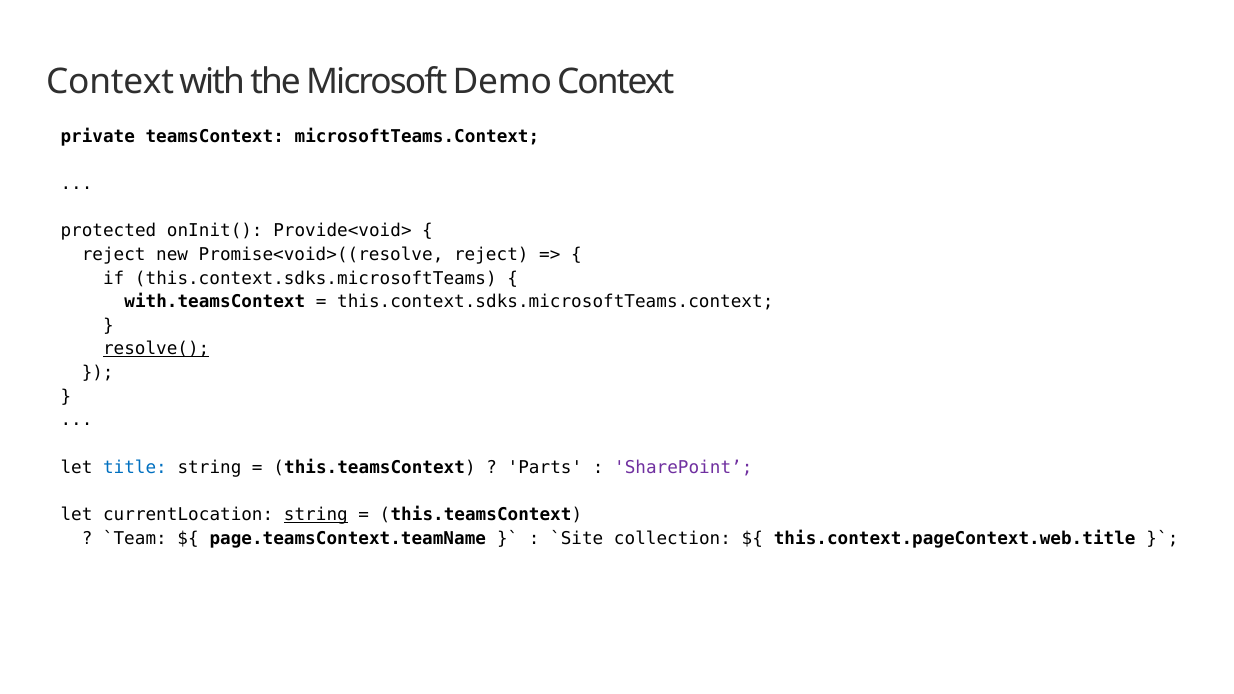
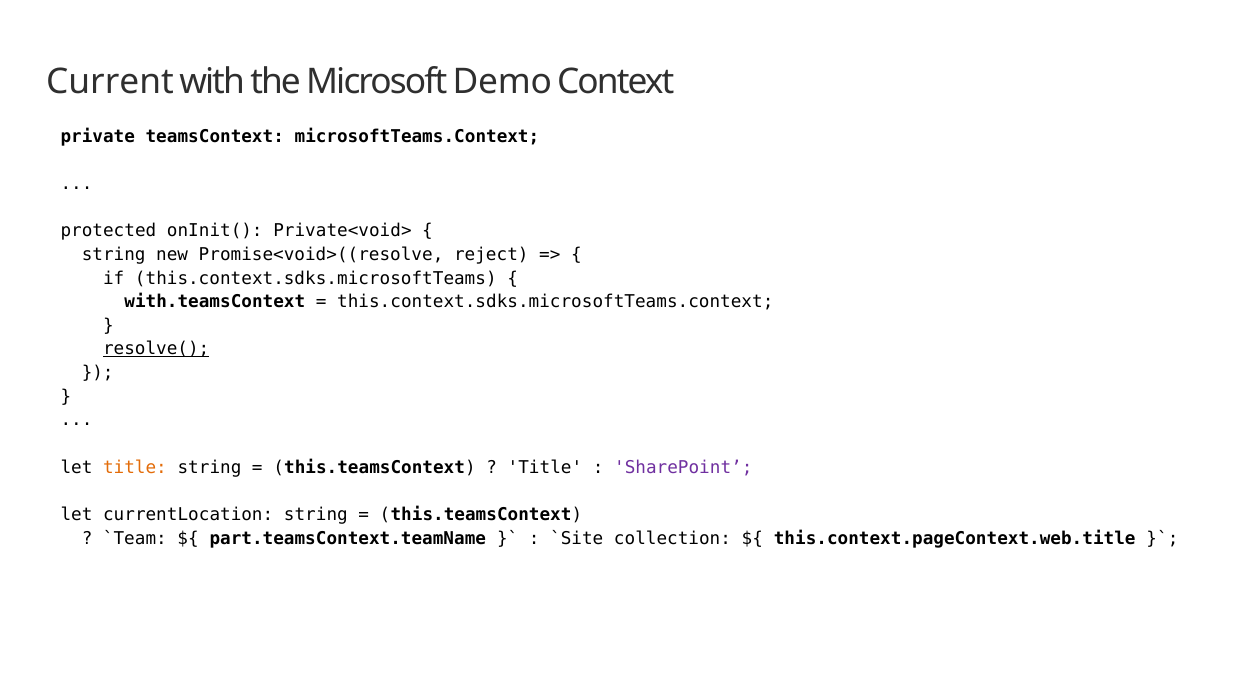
Context at (110, 82): Context -> Current
Provide<void>: Provide<void> -> Private<void>
reject at (114, 255): reject -> string
title at (135, 467) colour: blue -> orange
Parts at (545, 467): Parts -> Title
string at (316, 515) underline: present -> none
page.teamsContext.teamName: page.teamsContext.teamName -> part.teamsContext.teamName
